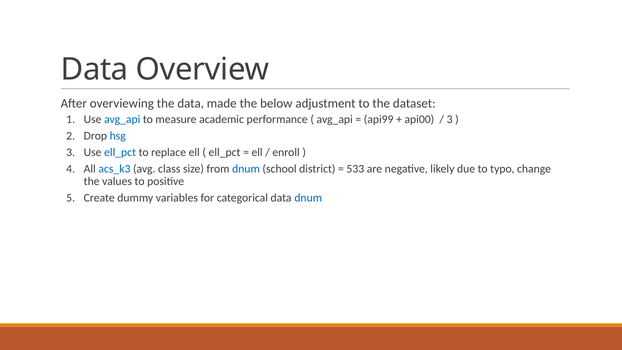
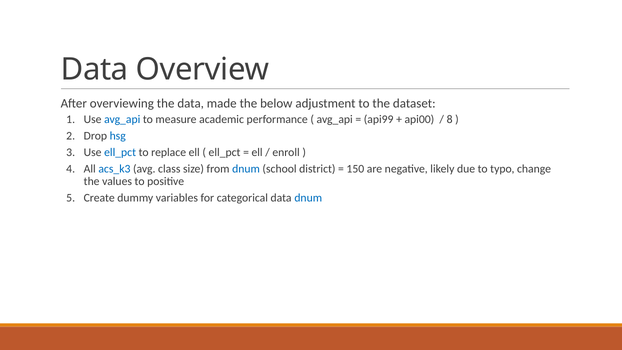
3 at (450, 119): 3 -> 8
533: 533 -> 150
